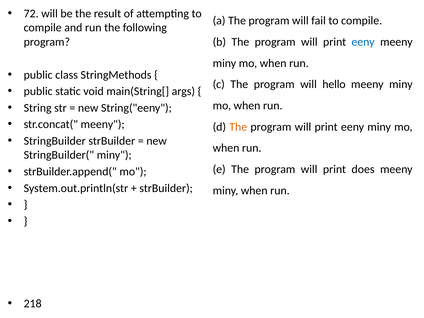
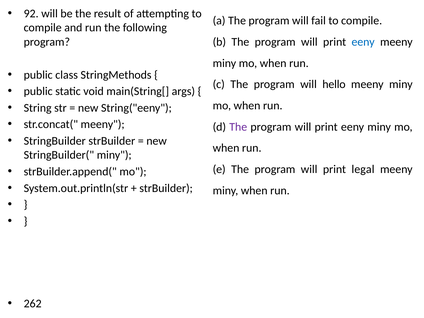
72: 72 -> 92
The at (238, 127) colour: orange -> purple
does: does -> legal
218: 218 -> 262
